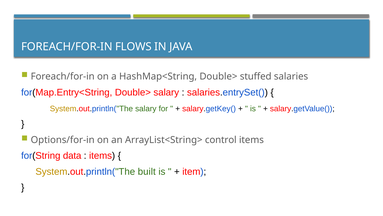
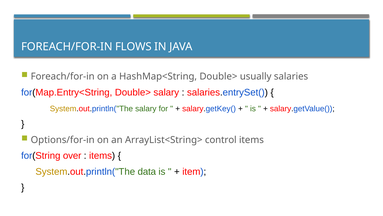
stuffed: stuffed -> usually
data: data -> over
built: built -> data
